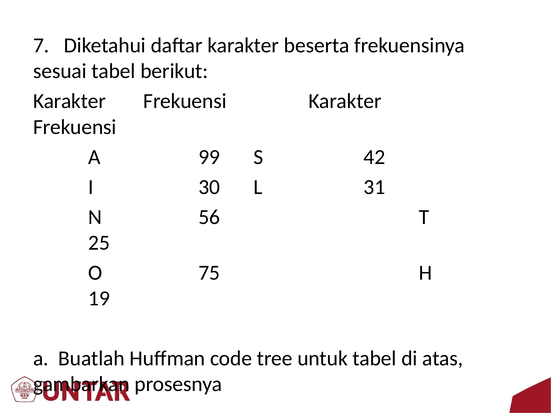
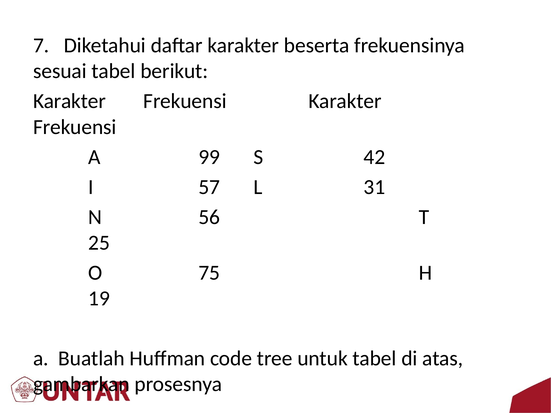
30: 30 -> 57
